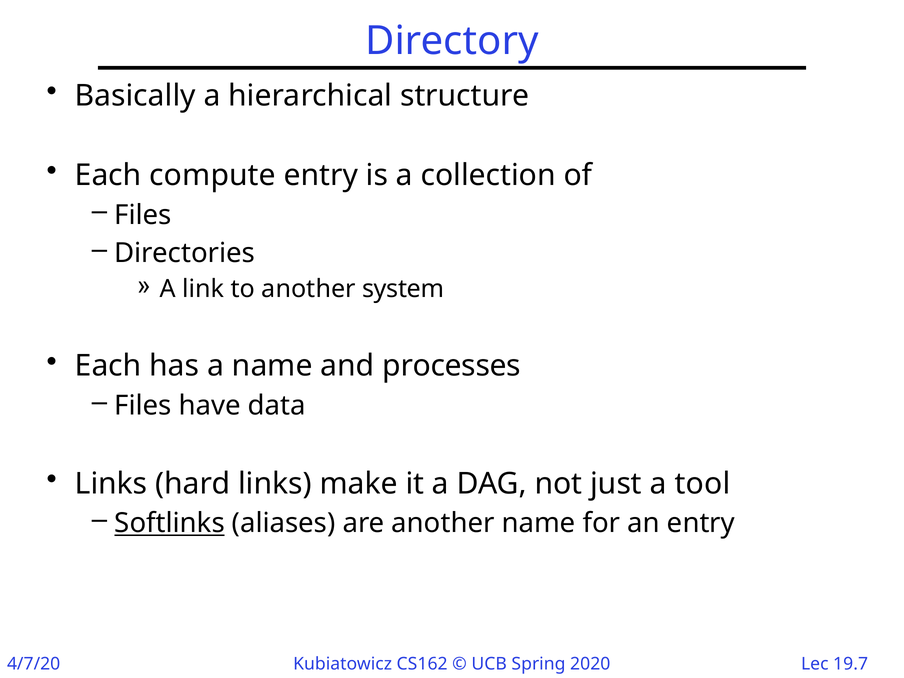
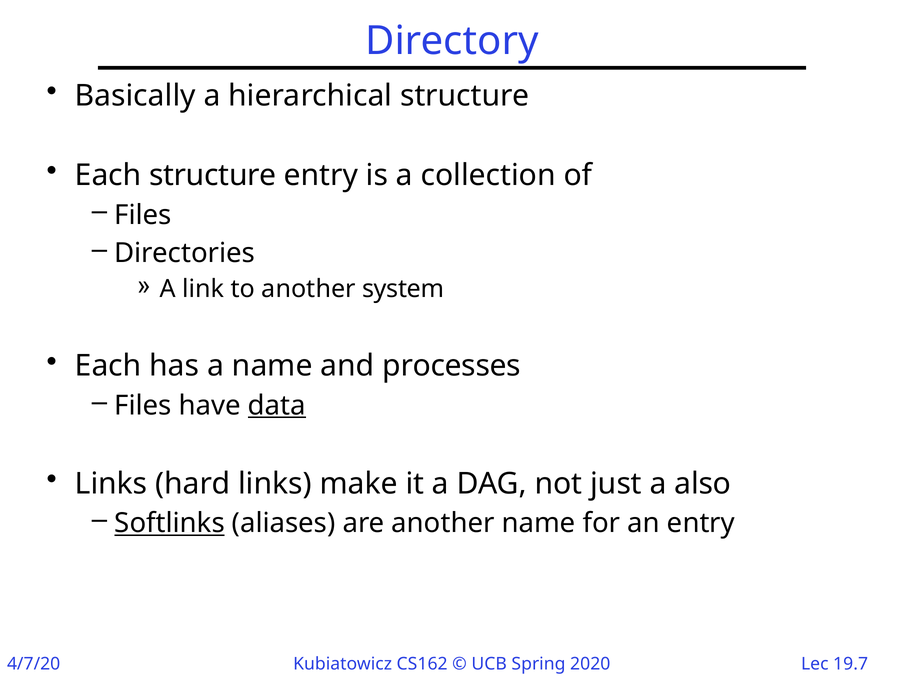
Each compute: compute -> structure
data underline: none -> present
tool: tool -> also
